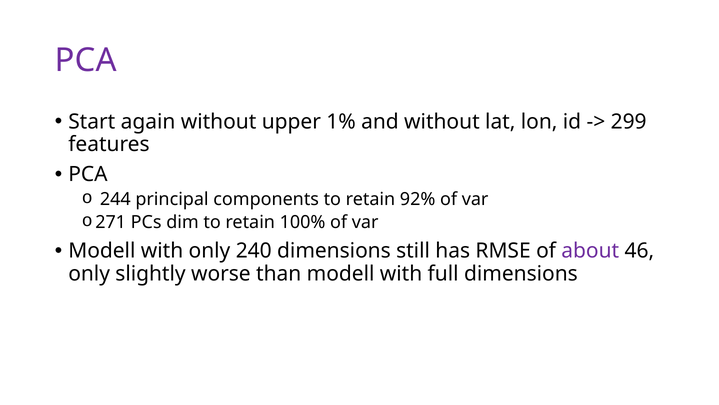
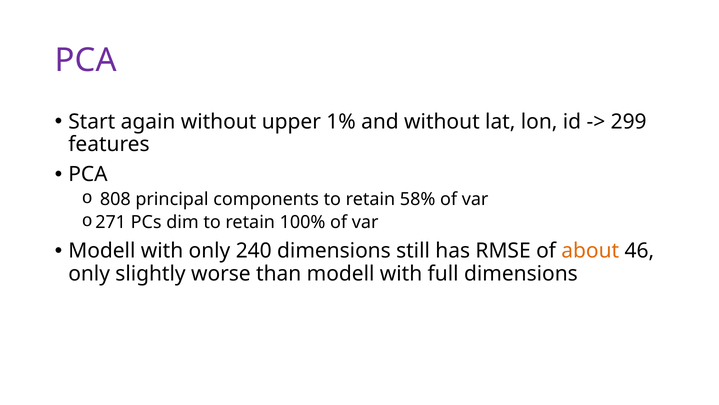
244: 244 -> 808
92%: 92% -> 58%
about colour: purple -> orange
